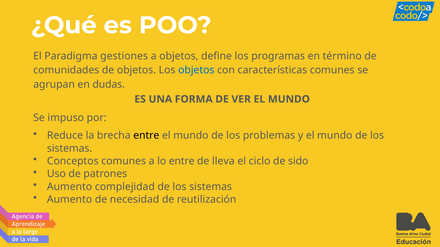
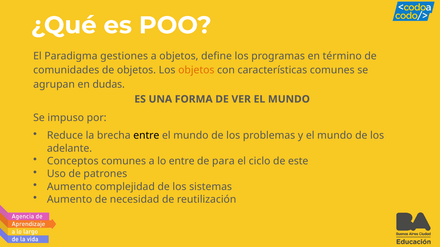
objetos at (196, 70) colour: blue -> orange
sistemas at (70, 149): sistemas -> adelante
lleva: lleva -> para
sido: sido -> este
